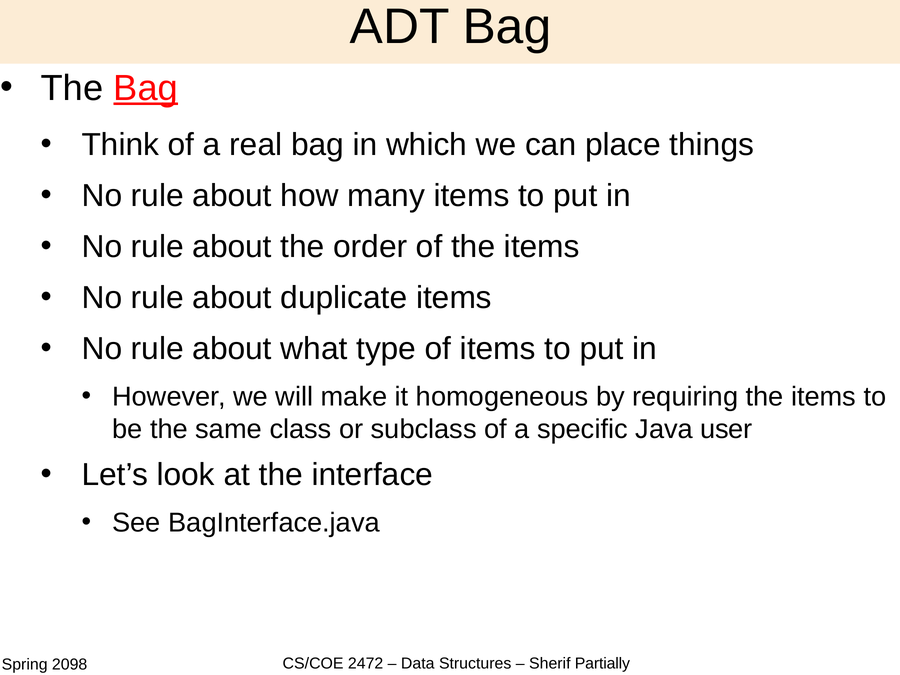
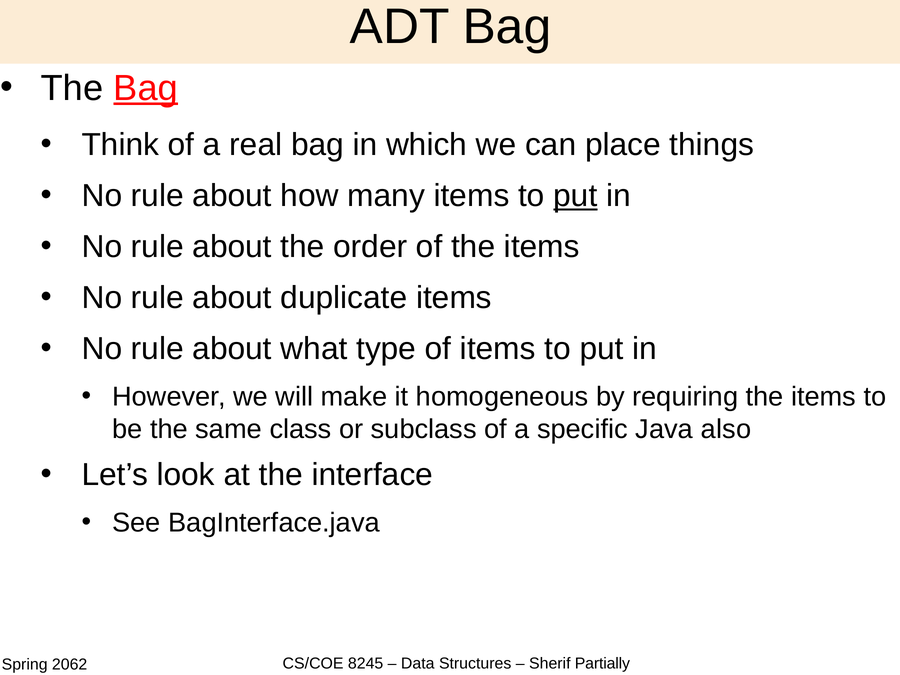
put at (575, 196) underline: none -> present
user: user -> also
2098: 2098 -> 2062
2472: 2472 -> 8245
